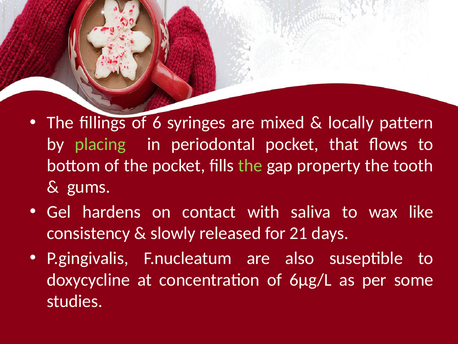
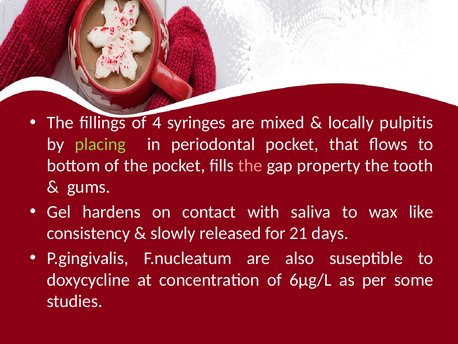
6: 6 -> 4
pattern: pattern -> pulpitis
the at (250, 165) colour: light green -> pink
